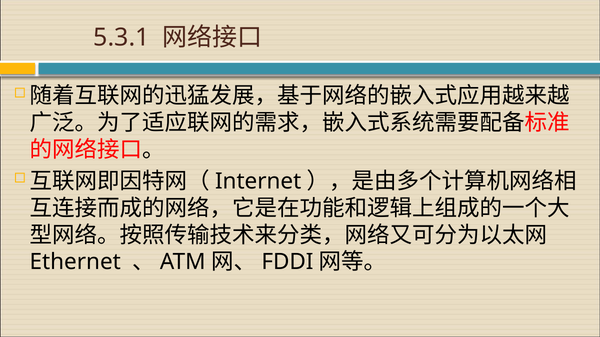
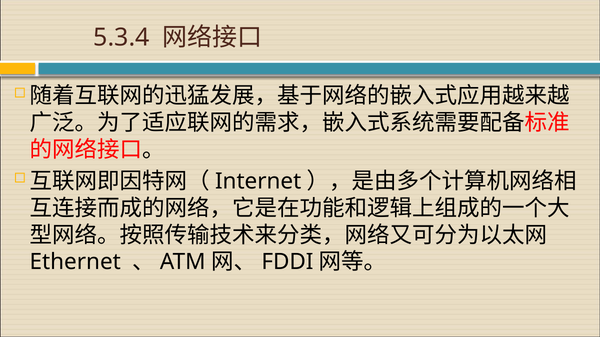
5.3.1: 5.3.1 -> 5.3.4
